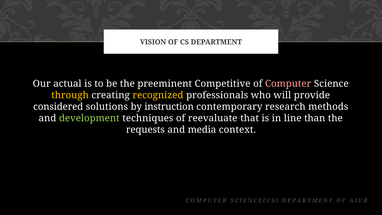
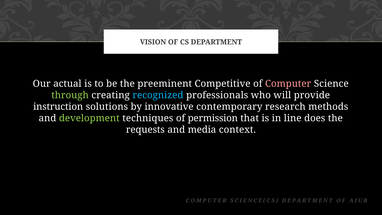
through colour: yellow -> light green
recognized colour: yellow -> light blue
considered: considered -> instruction
instruction: instruction -> innovative
reevaluate: reevaluate -> permission
than: than -> does
